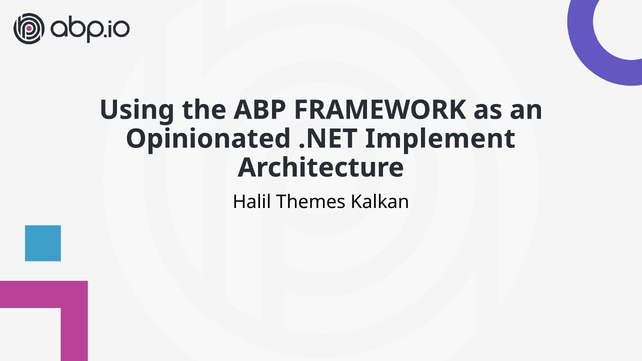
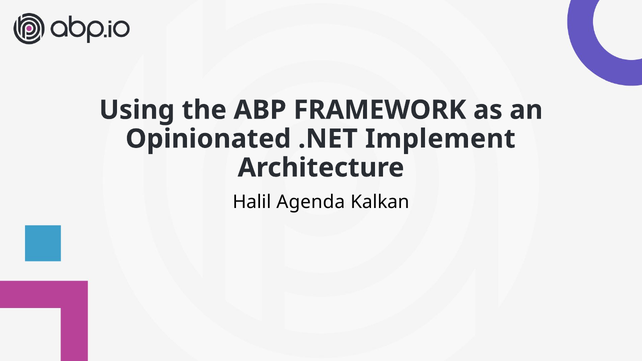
Themes: Themes -> Agenda
